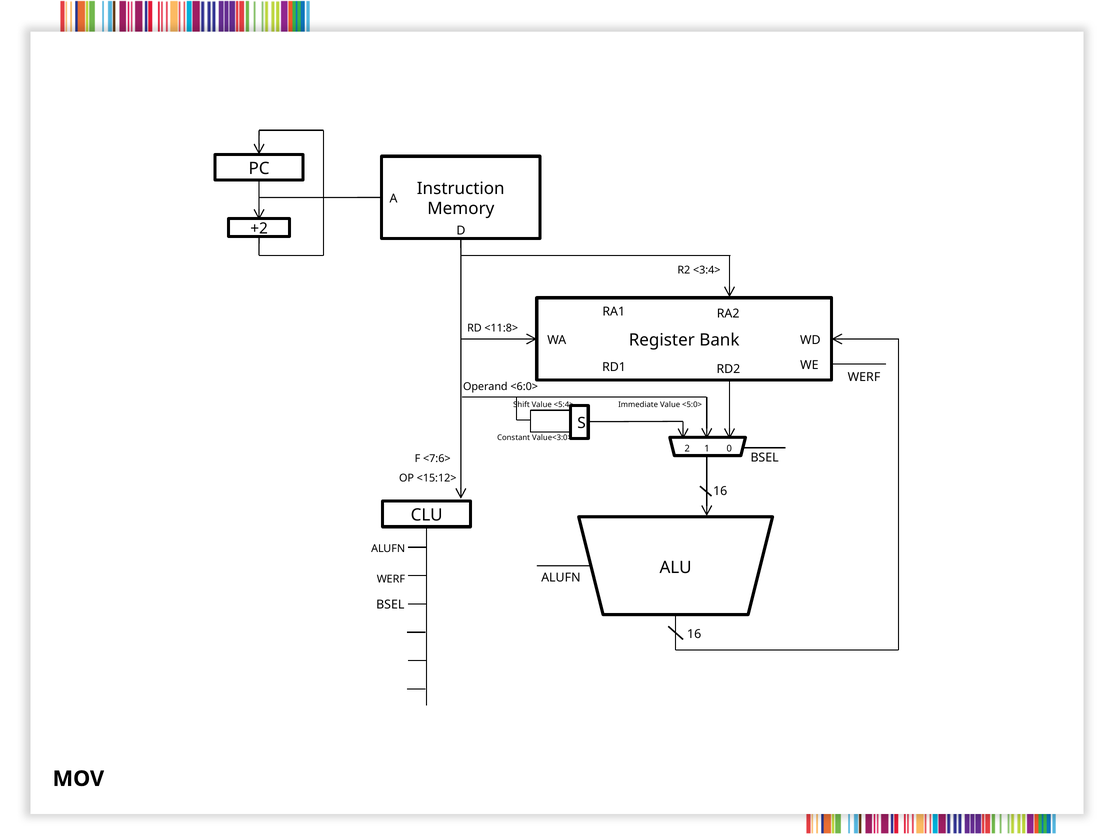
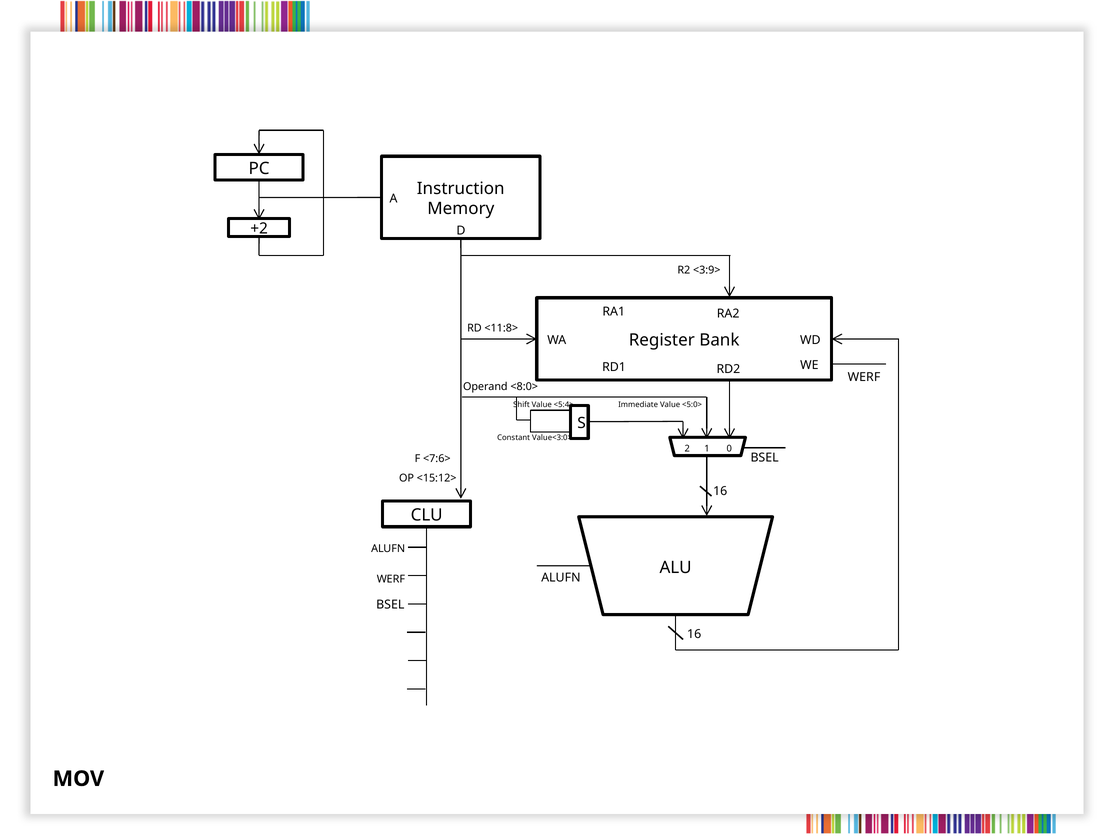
<3:4>: <3:4> -> <3:9>
<6:0>: <6:0> -> <8:0>
